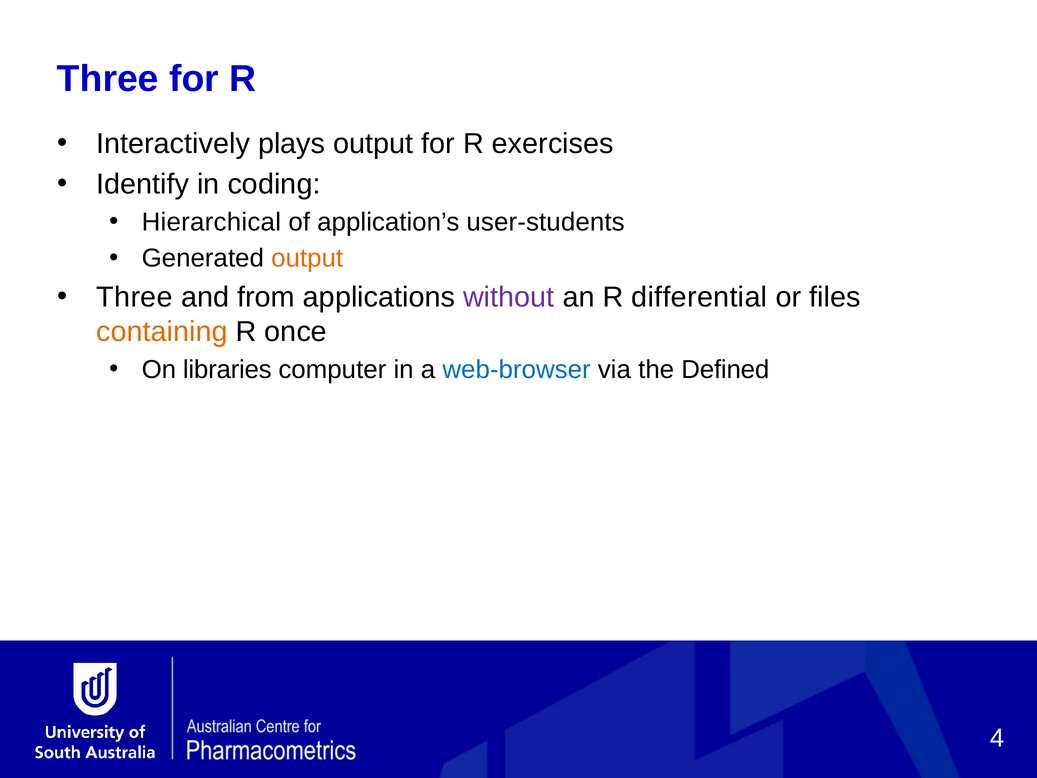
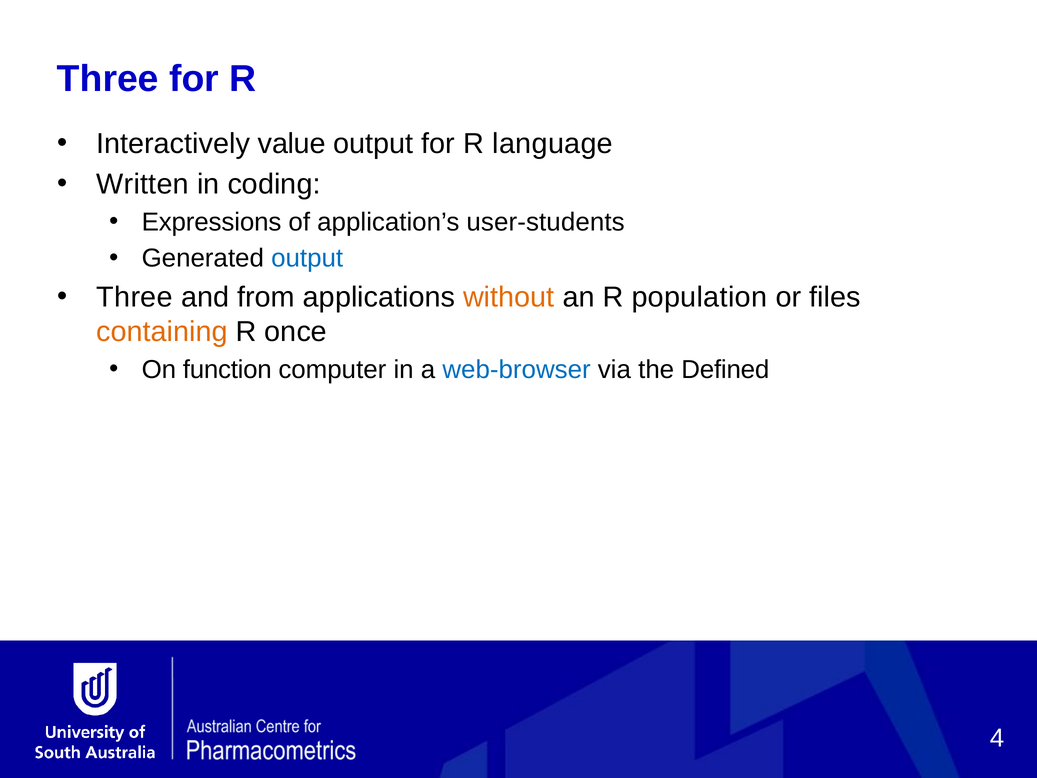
plays: plays -> value
exercises: exercises -> language
Identify: Identify -> Written
Hierarchical: Hierarchical -> Expressions
output at (307, 258) colour: orange -> blue
without colour: purple -> orange
differential: differential -> population
libraries: libraries -> function
